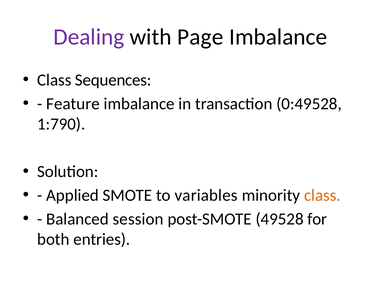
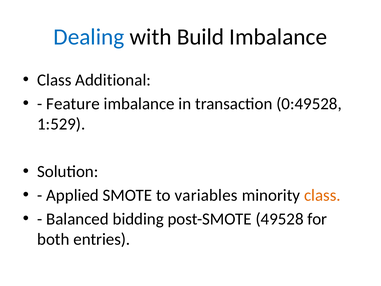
Dealing colour: purple -> blue
Page: Page -> Build
Sequences: Sequences -> Additional
1:790: 1:790 -> 1:529
session: session -> bidding
